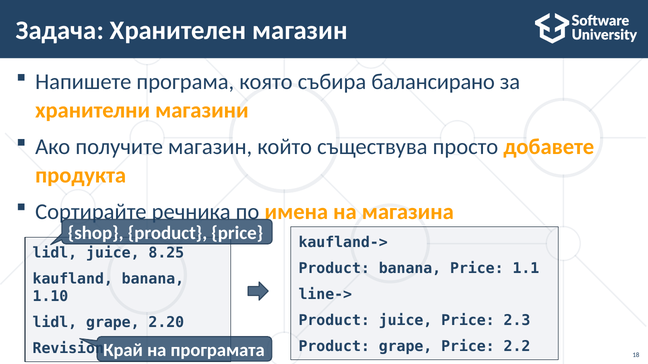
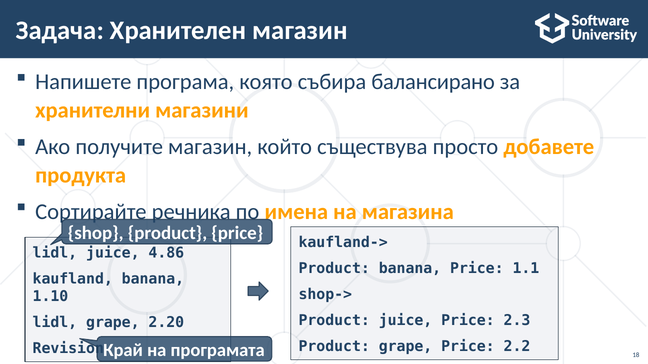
8.25: 8.25 -> 4.86
line->: line-> -> shop->
